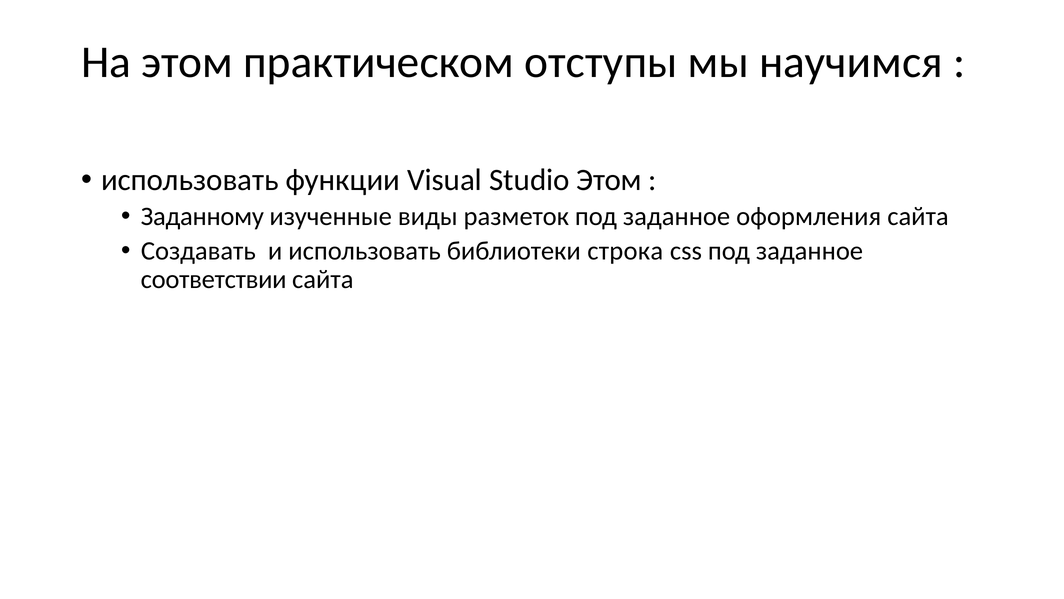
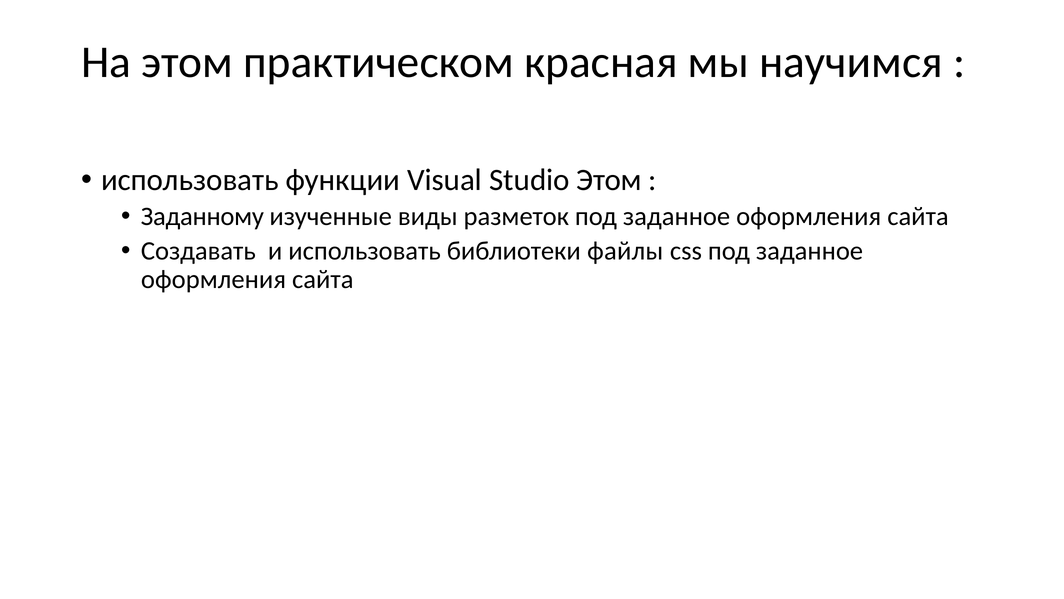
отступы: отступы -> красная
строка: строка -> файлы
соответствии at (214, 279): соответствии -> оформления
